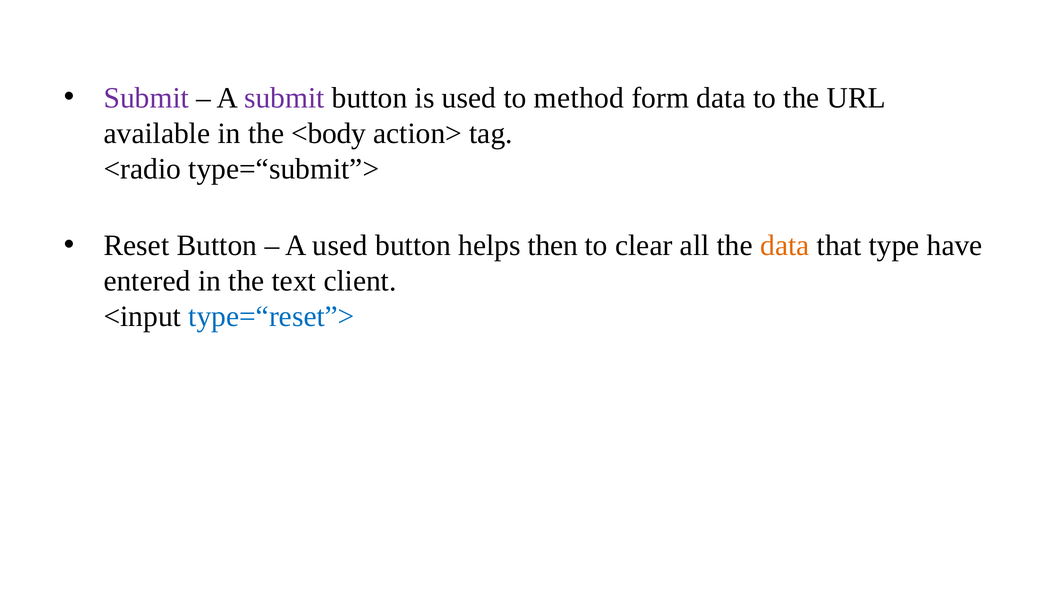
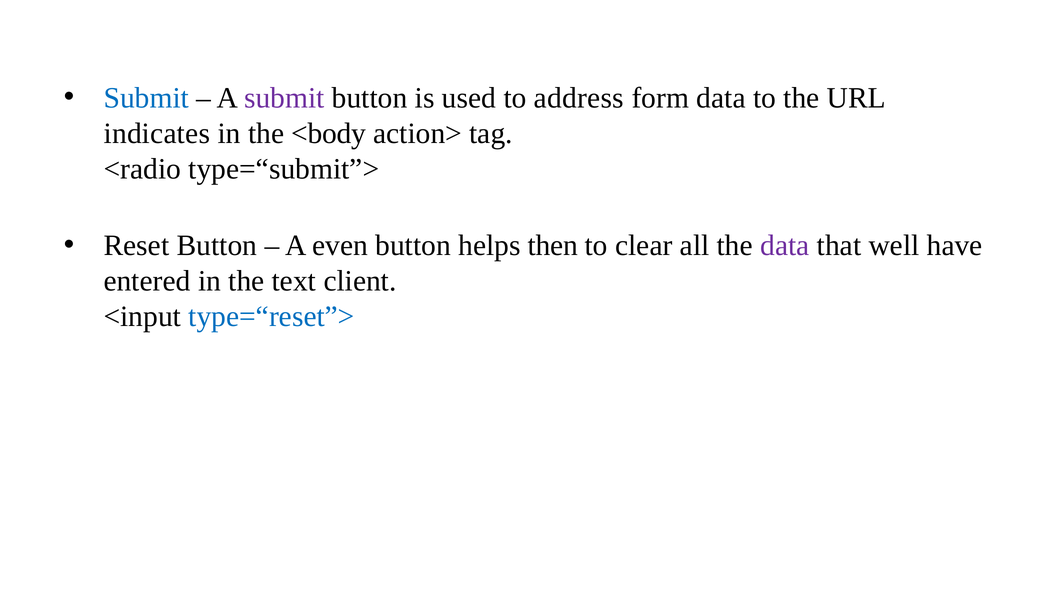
Submit at (146, 98) colour: purple -> blue
method: method -> address
available: available -> indicates
A used: used -> even
data at (785, 246) colour: orange -> purple
type: type -> well
